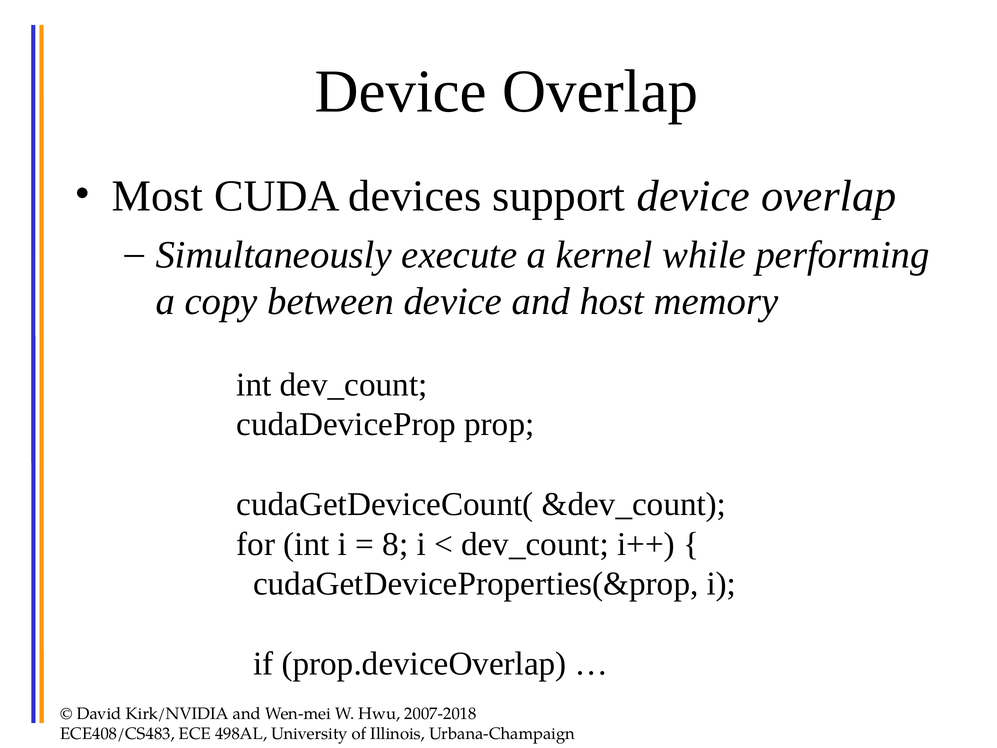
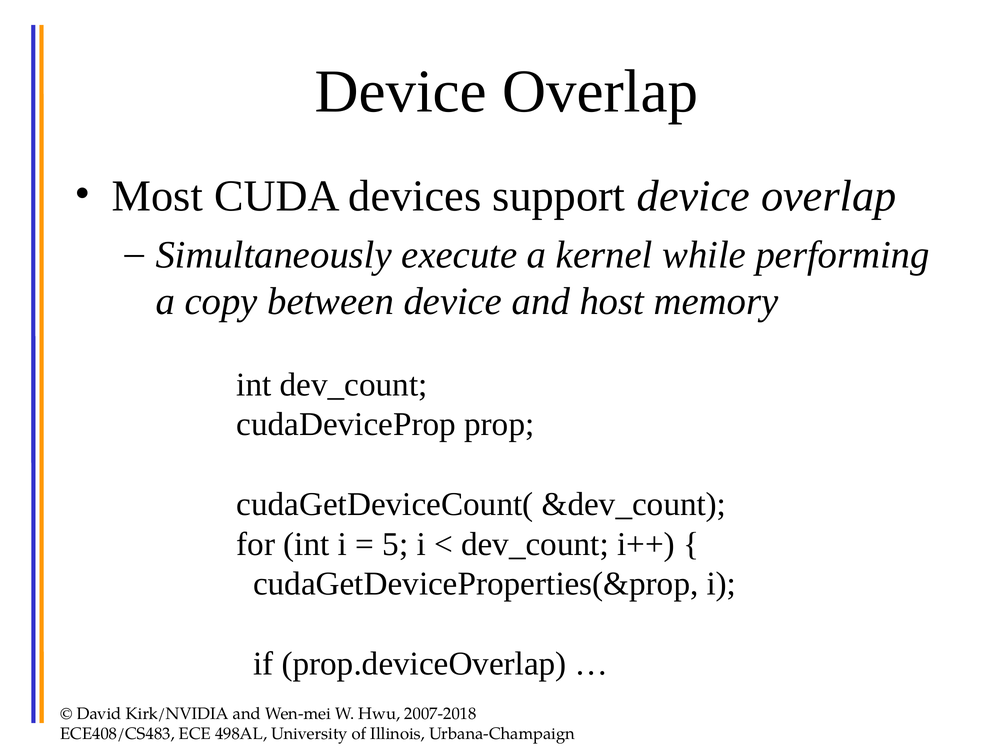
8: 8 -> 5
